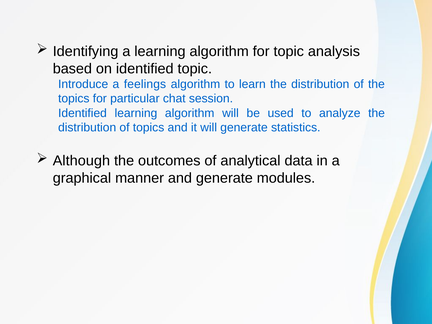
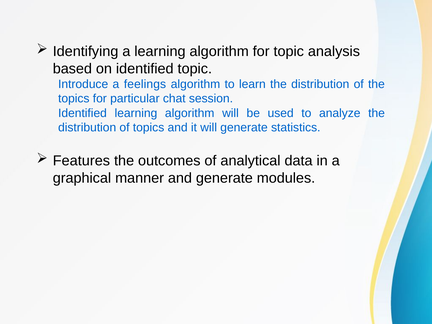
Although: Although -> Features
